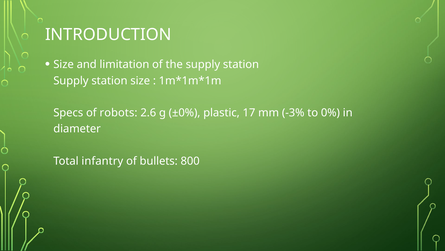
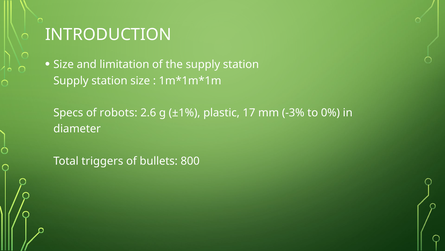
±0%: ±0% -> ±1%
infantry: infantry -> triggers
